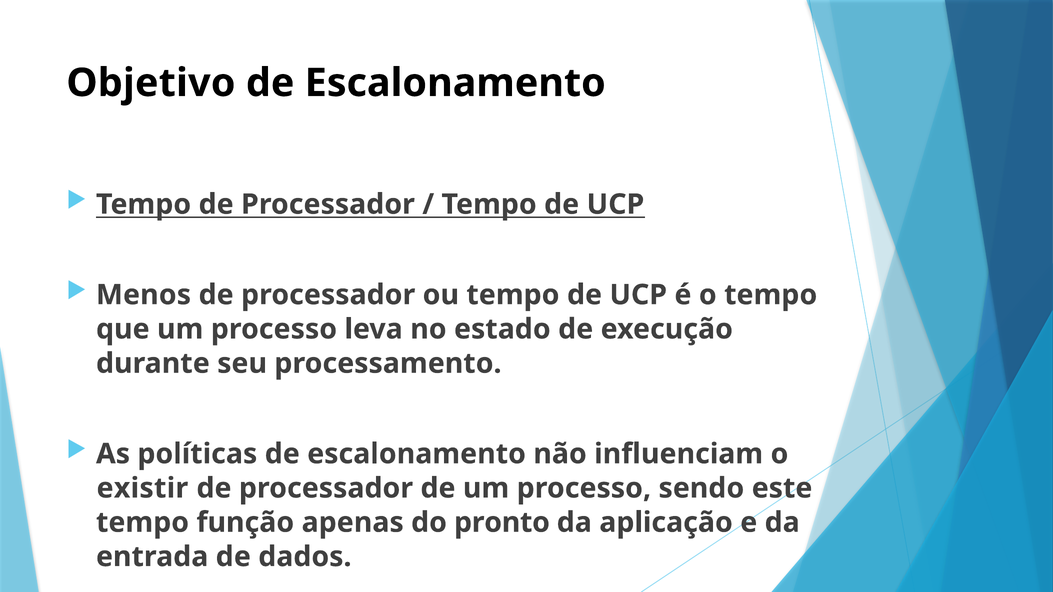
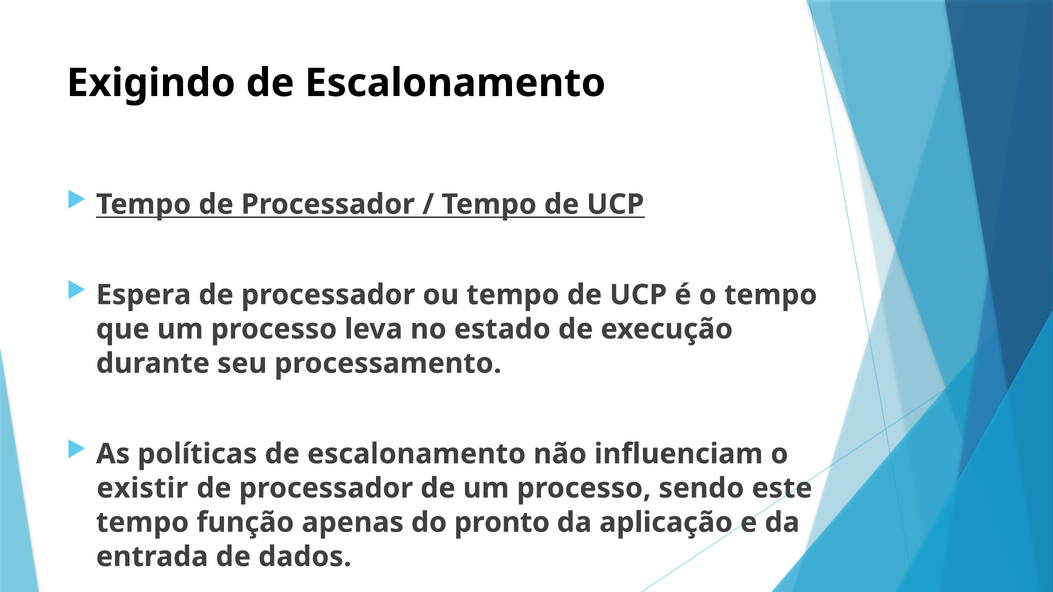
Objetivo: Objetivo -> Exigindo
Menos: Menos -> Espera
